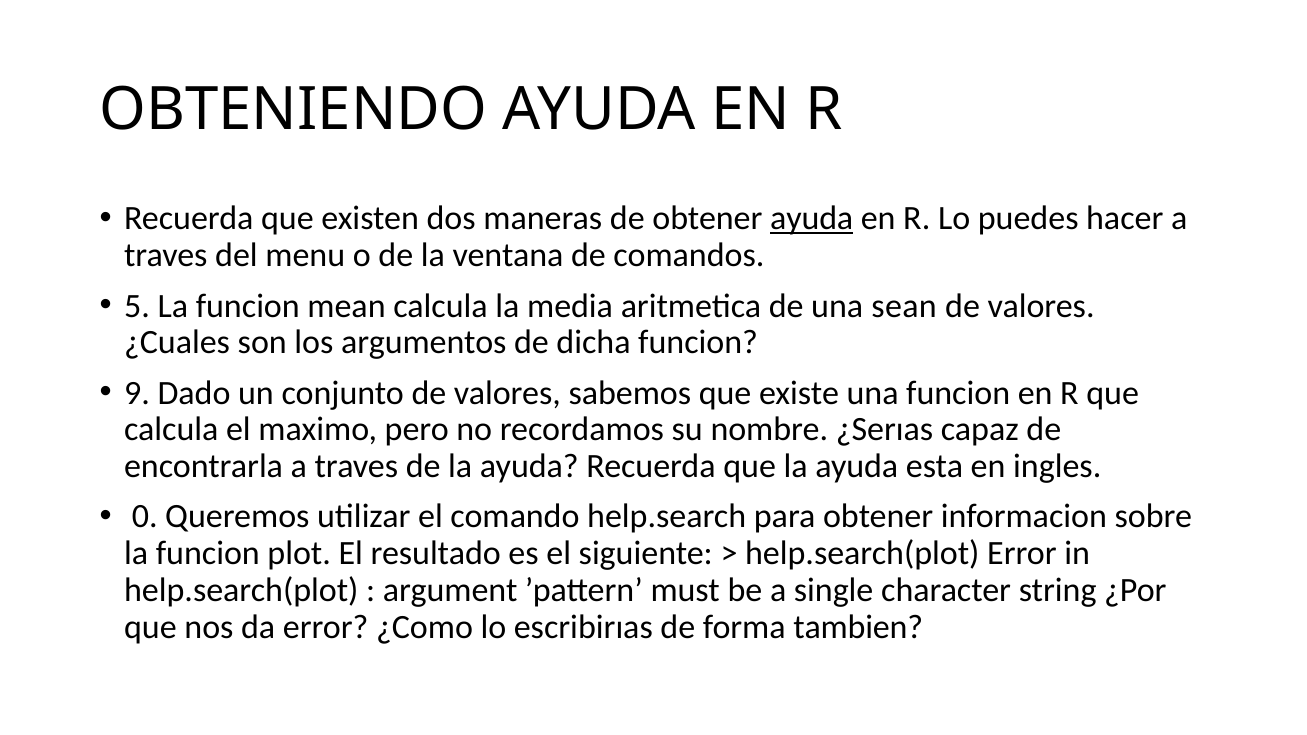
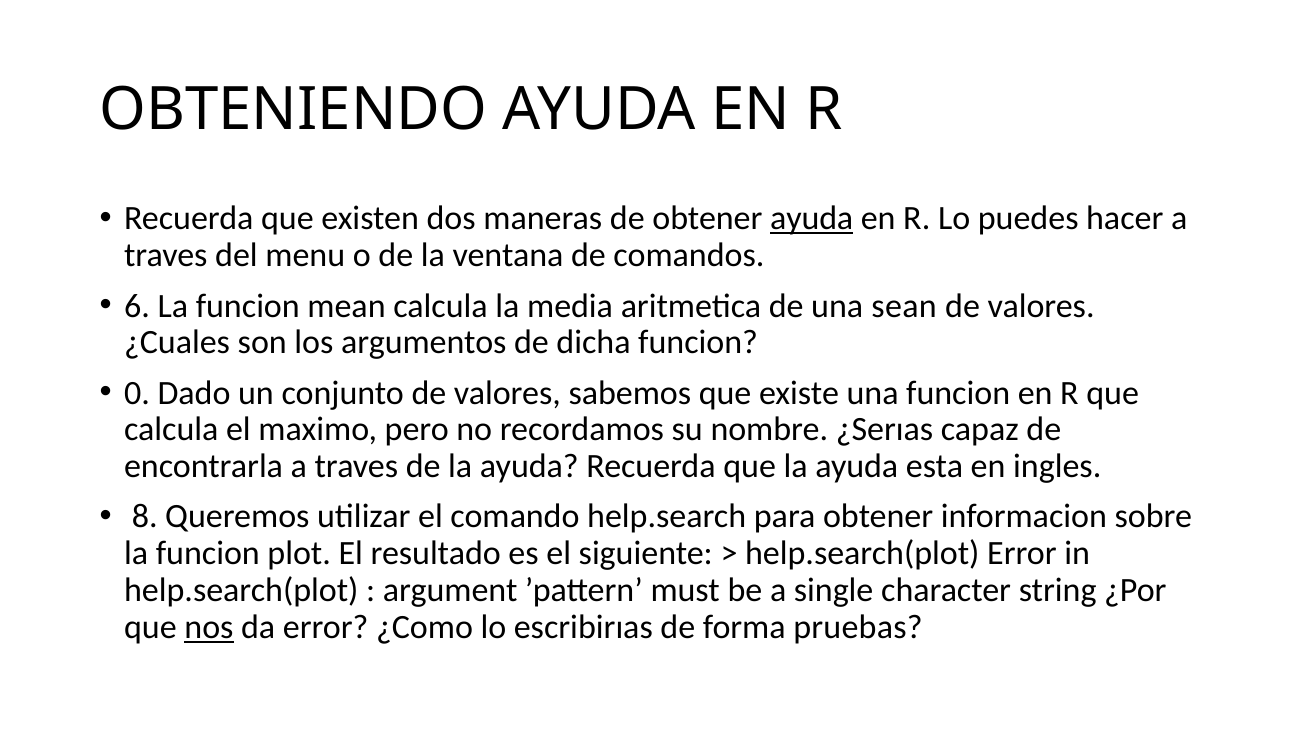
5: 5 -> 6
9: 9 -> 0
0: 0 -> 8
nos underline: none -> present
tambien: tambien -> pruebas
